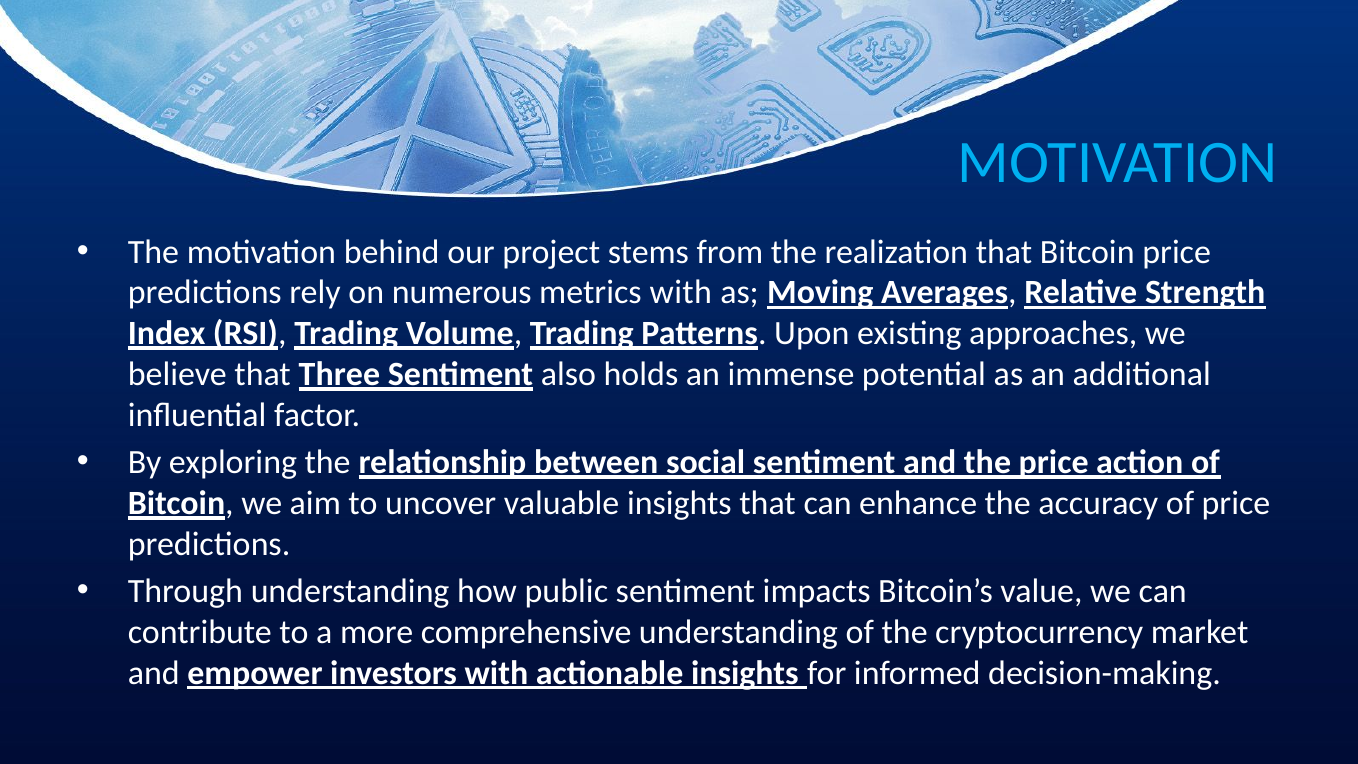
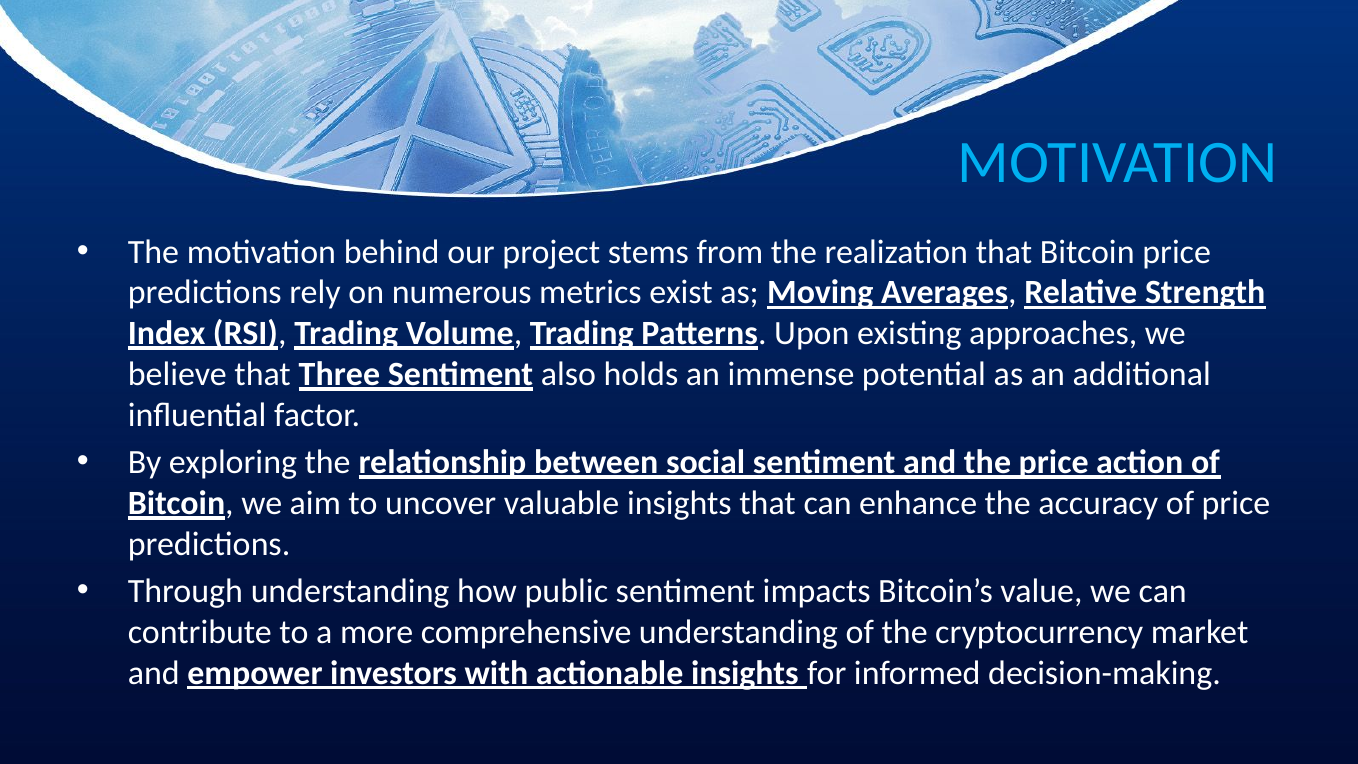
metrics with: with -> exist
